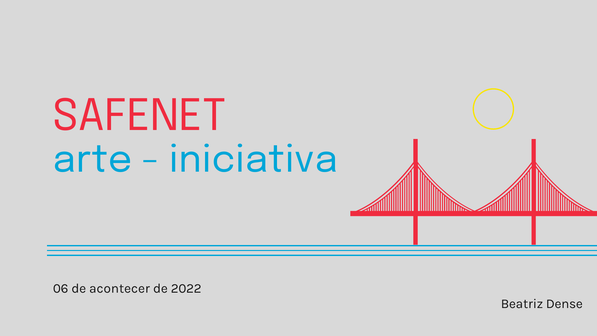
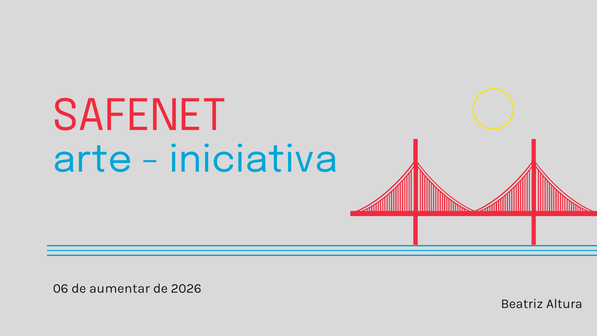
acontecer: acontecer -> aumentar
2022: 2022 -> 2026
Dense: Dense -> Altura
